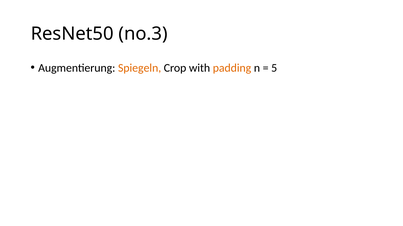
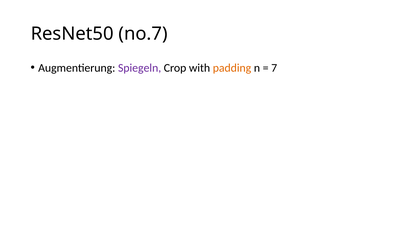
no.3: no.3 -> no.7
Spiegeln colour: orange -> purple
5: 5 -> 7
